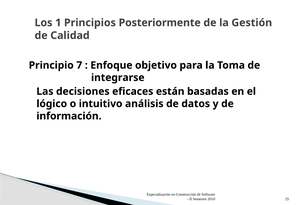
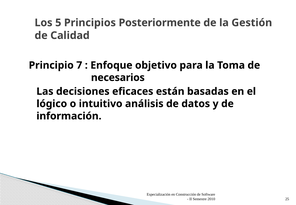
1: 1 -> 5
integrarse: integrarse -> necesarios
